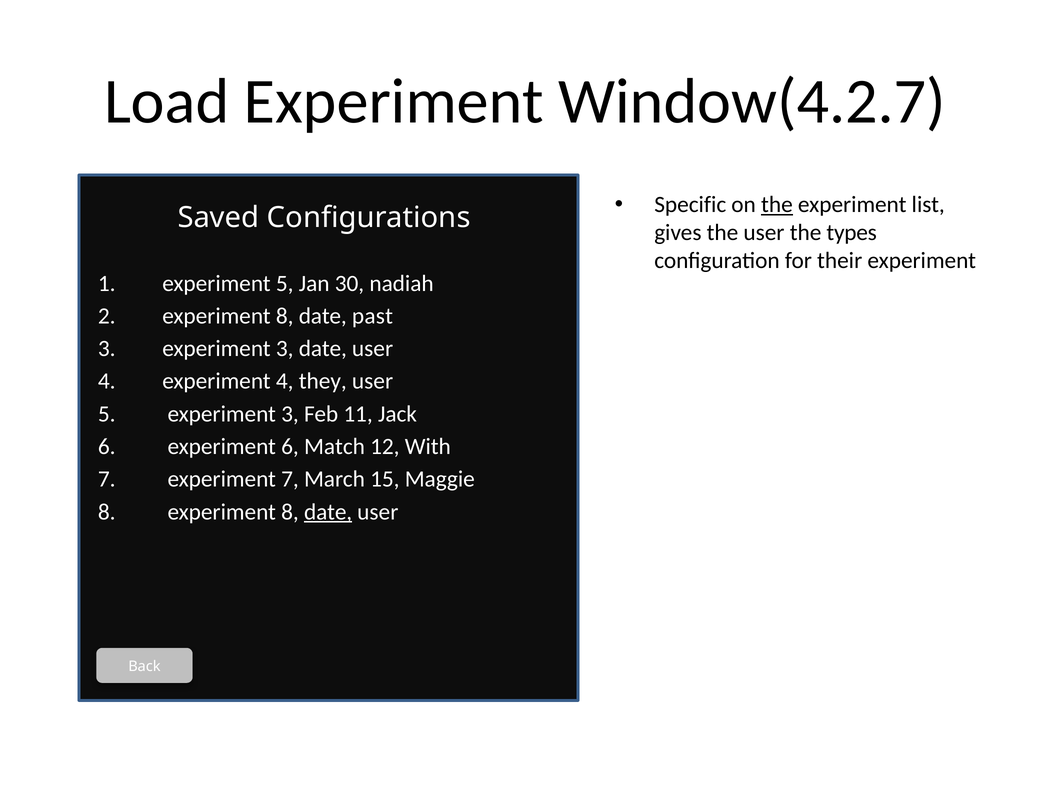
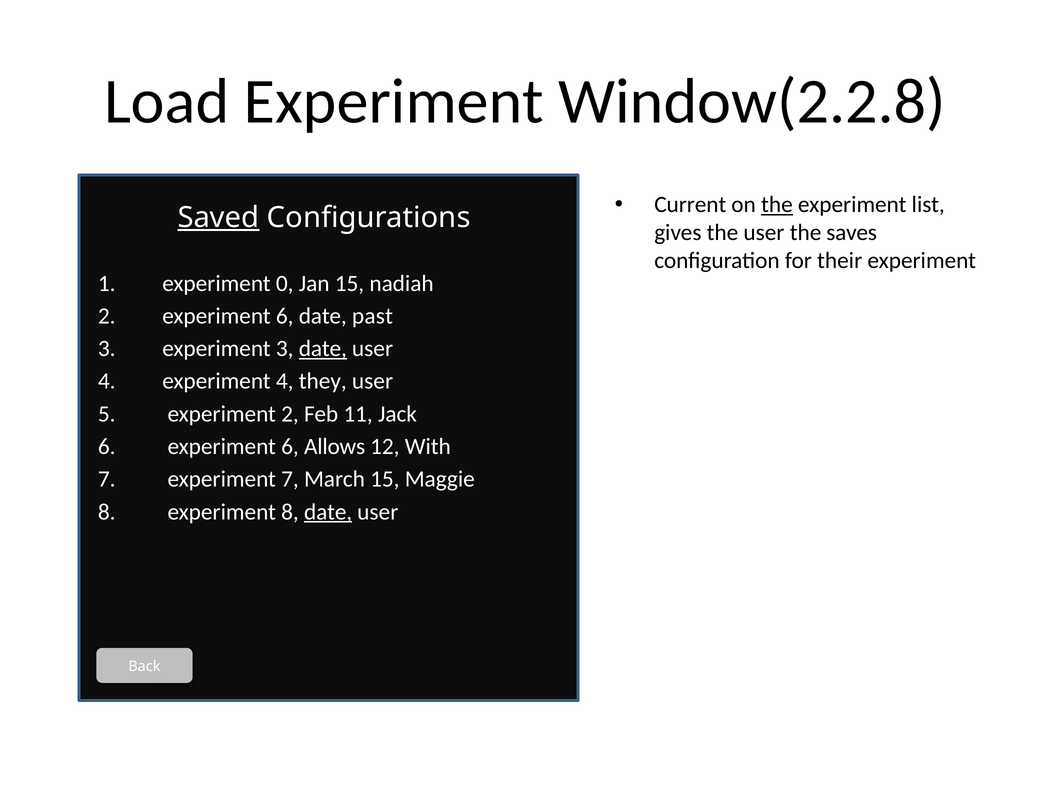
Window(4.2.7: Window(4.2.7 -> Window(2.2.8
Specific: Specific -> Current
Saved underline: none -> present
types: types -> saves
experiment 5: 5 -> 0
Jan 30: 30 -> 15
2 experiment 8: 8 -> 6
date at (323, 349) underline: none -> present
5 experiment 3: 3 -> 2
Match: Match -> Allows
